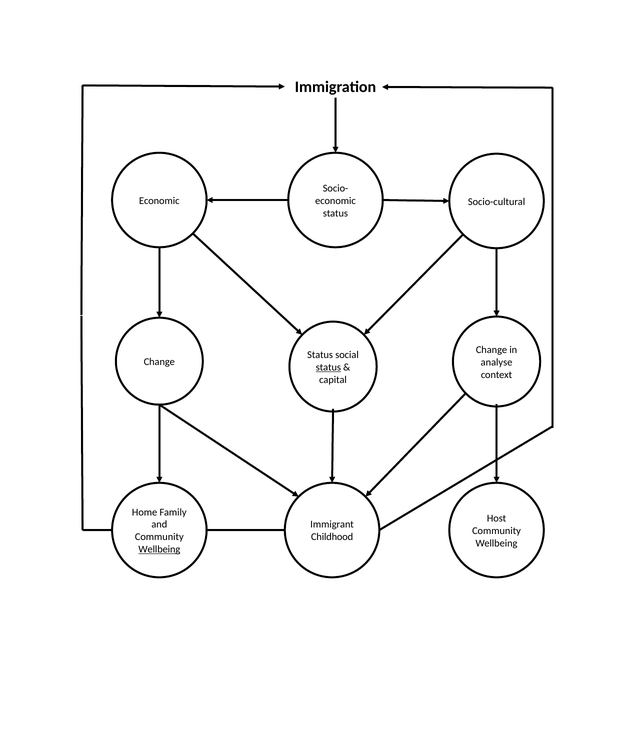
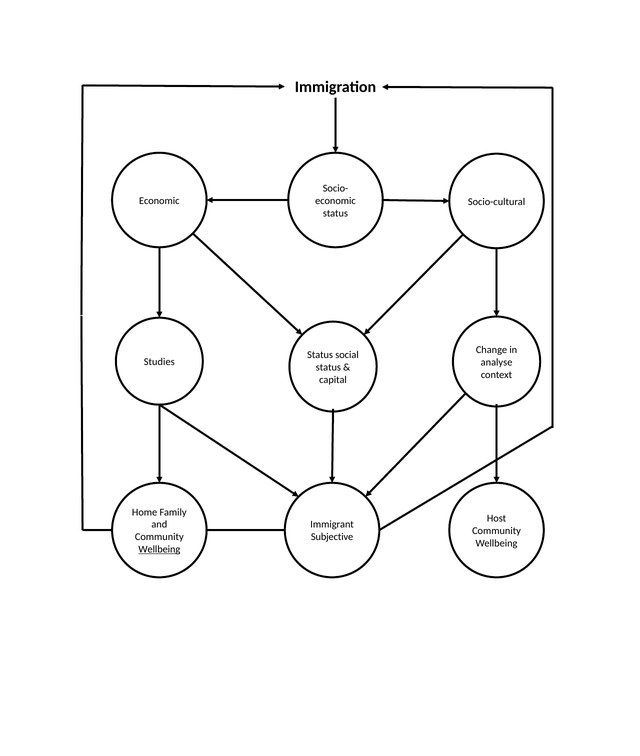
Change at (159, 362): Change -> Studies
status at (328, 367) underline: present -> none
Childhood: Childhood -> Subjective
